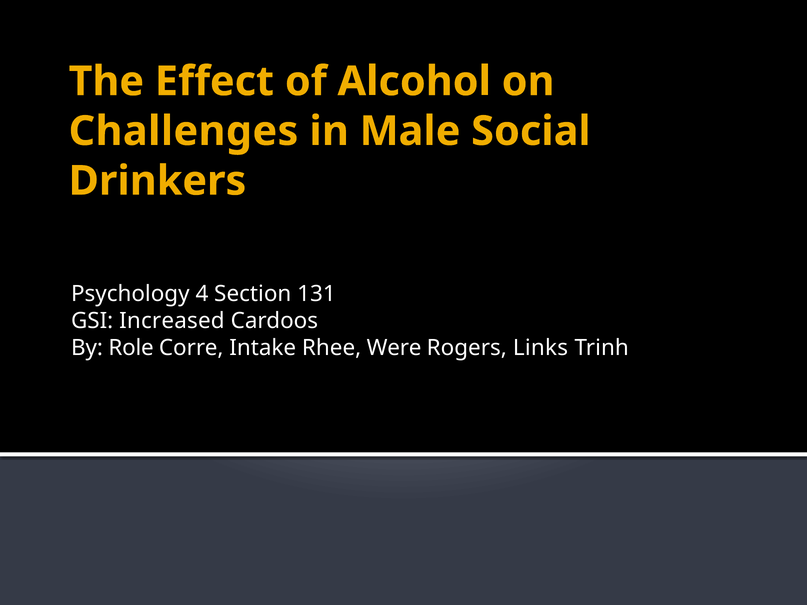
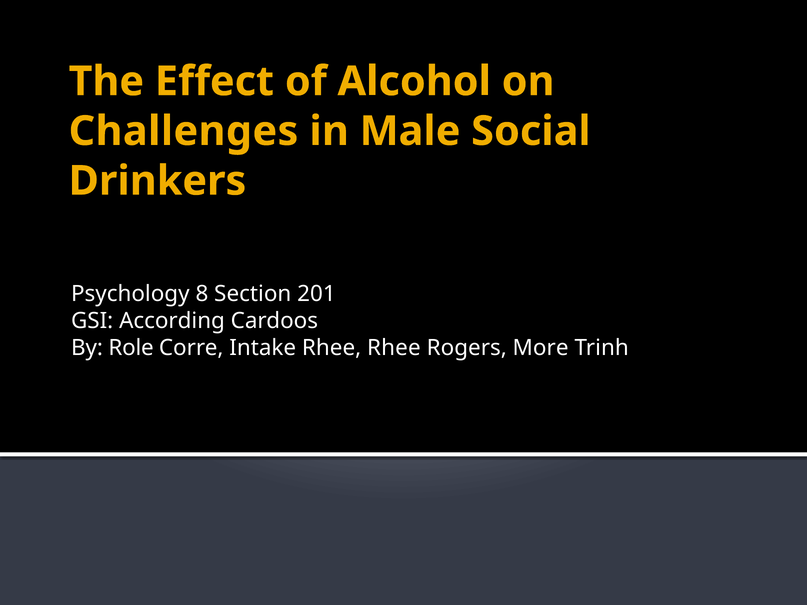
4: 4 -> 8
131: 131 -> 201
Increased: Increased -> According
Rhee Were: Were -> Rhee
Links: Links -> More
